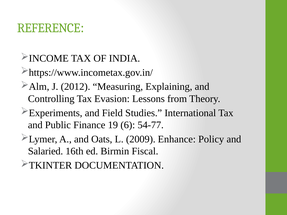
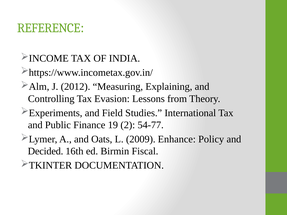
6: 6 -> 2
Salaried: Salaried -> Decided
